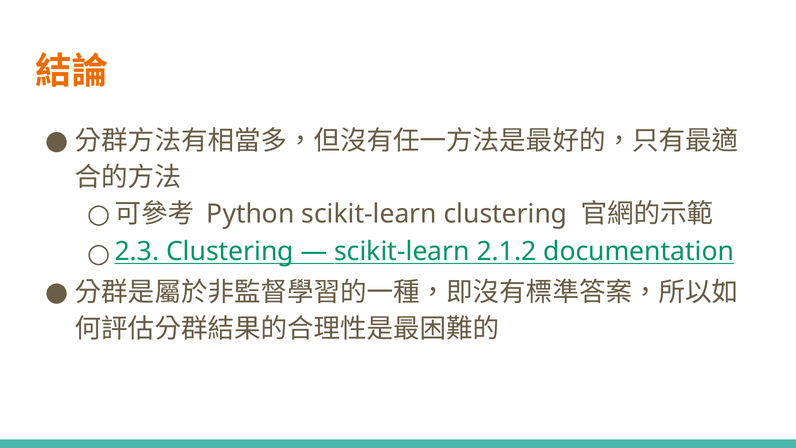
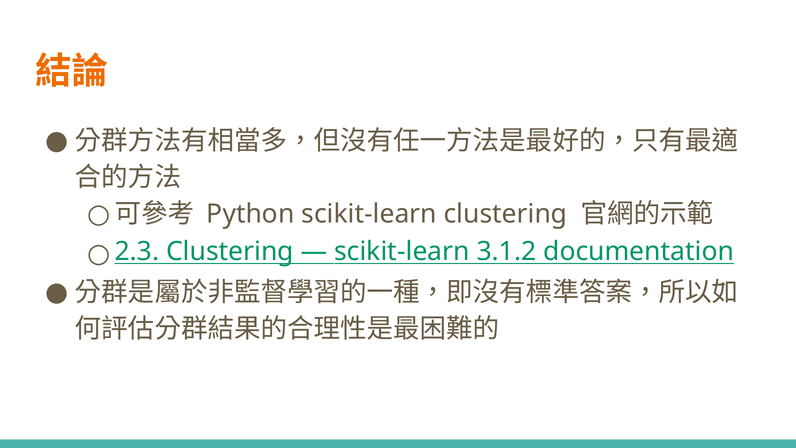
2.1.2: 2.1.2 -> 3.1.2
